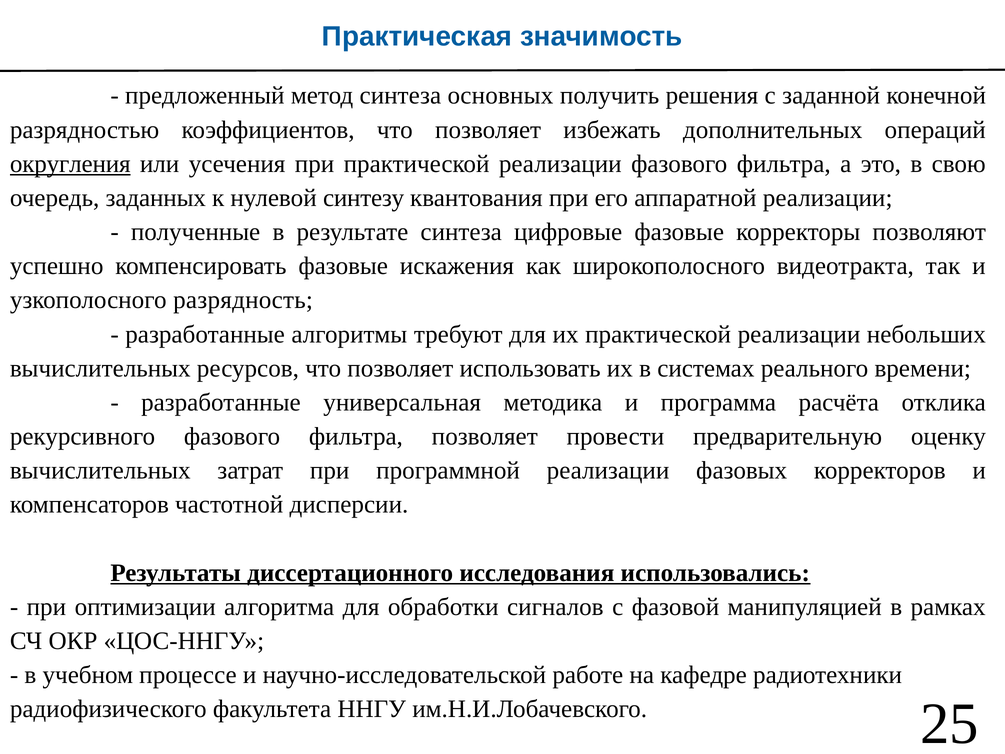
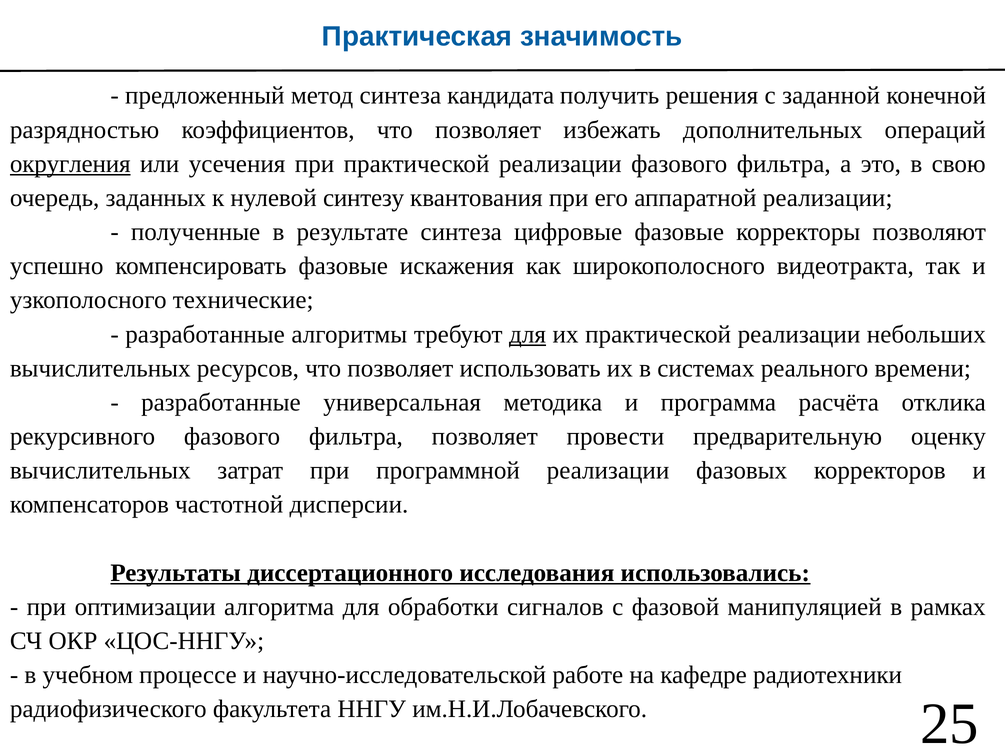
основных: основных -> кандидата
разрядность: разрядность -> технические
для at (528, 334) underline: none -> present
